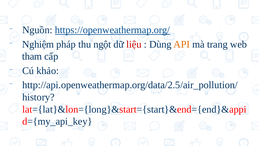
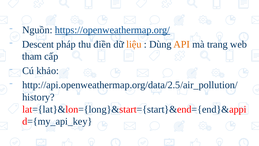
Nghiệm: Nghiệm -> Descent
ngột: ngột -> điền
liệu colour: red -> orange
